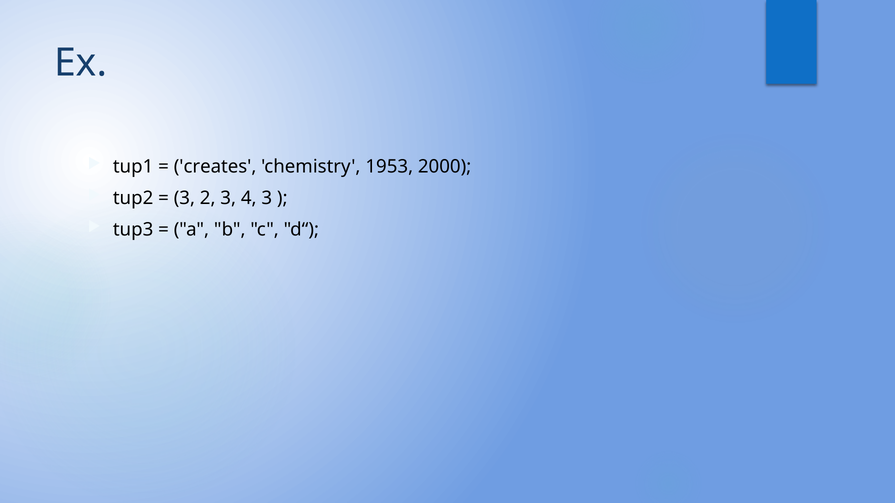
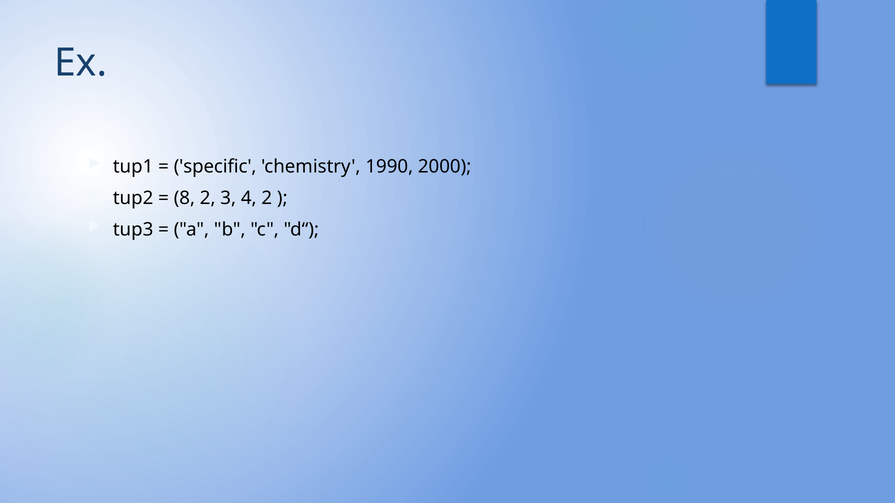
creates: creates -> specific
1953: 1953 -> 1990
3 at (184, 198): 3 -> 8
4 3: 3 -> 2
